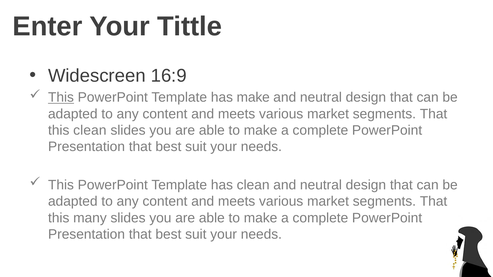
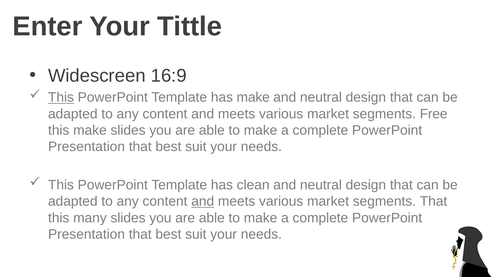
That at (434, 114): That -> Free
this clean: clean -> make
and at (203, 202) underline: none -> present
